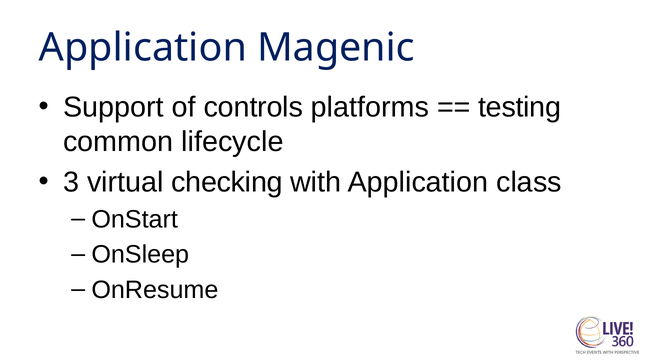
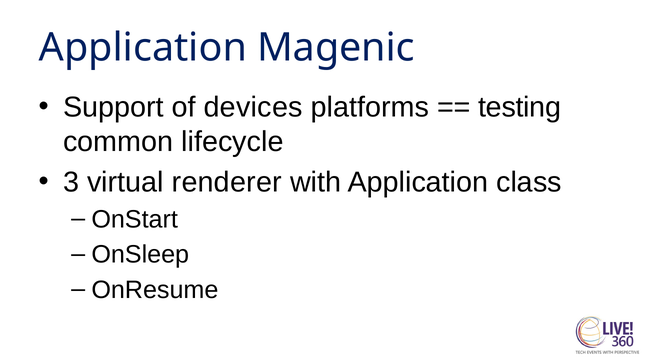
controls: controls -> devices
checking: checking -> renderer
